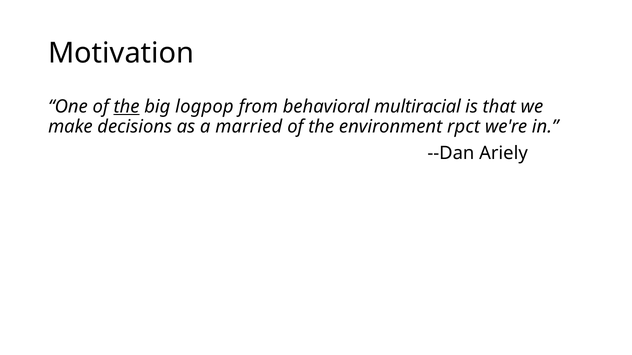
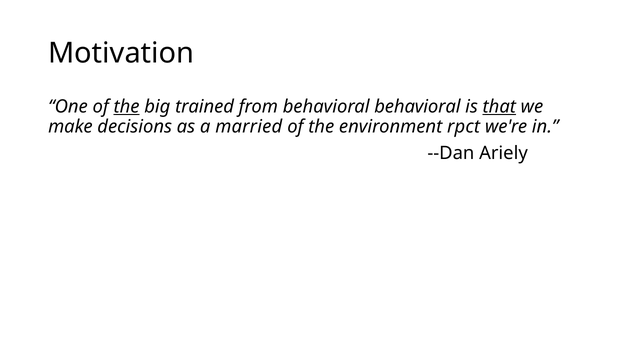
logpop: logpop -> trained
behavioral multiracial: multiracial -> behavioral
that underline: none -> present
